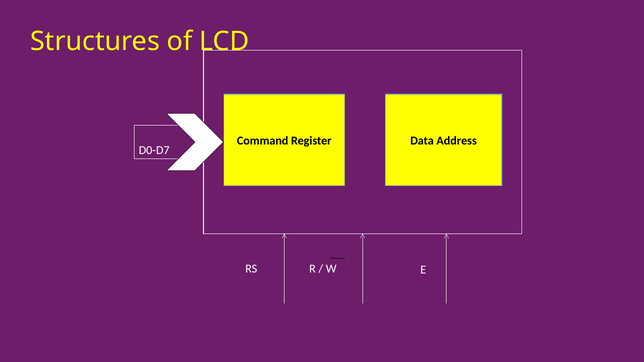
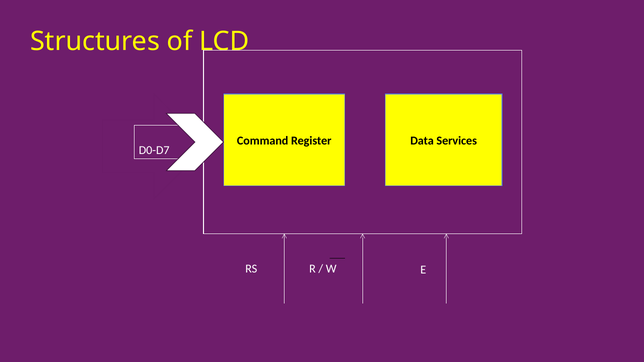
Address: Address -> Services
